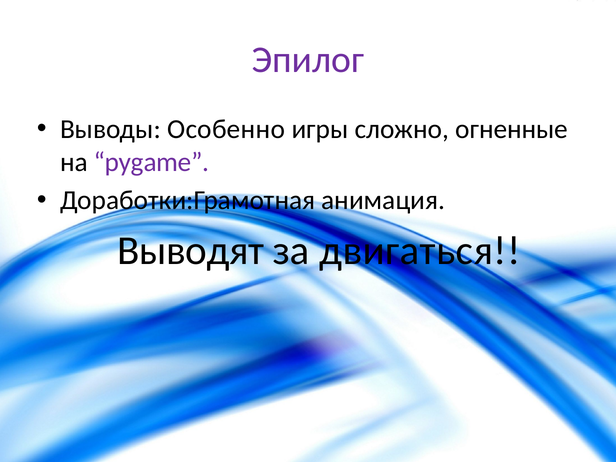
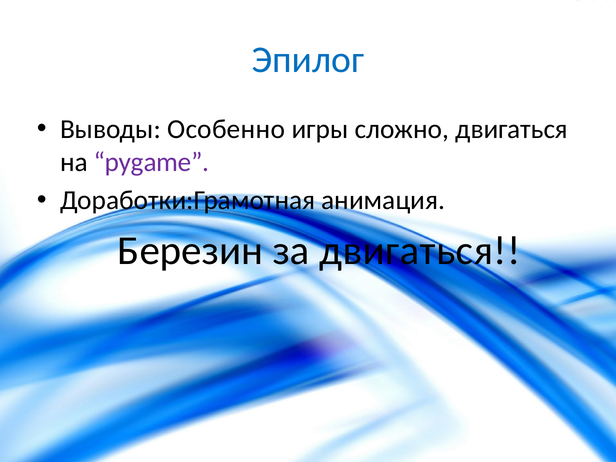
Эпилог colour: purple -> blue
сложно огненные: огненные -> двигаться
Выводят: Выводят -> Березин
